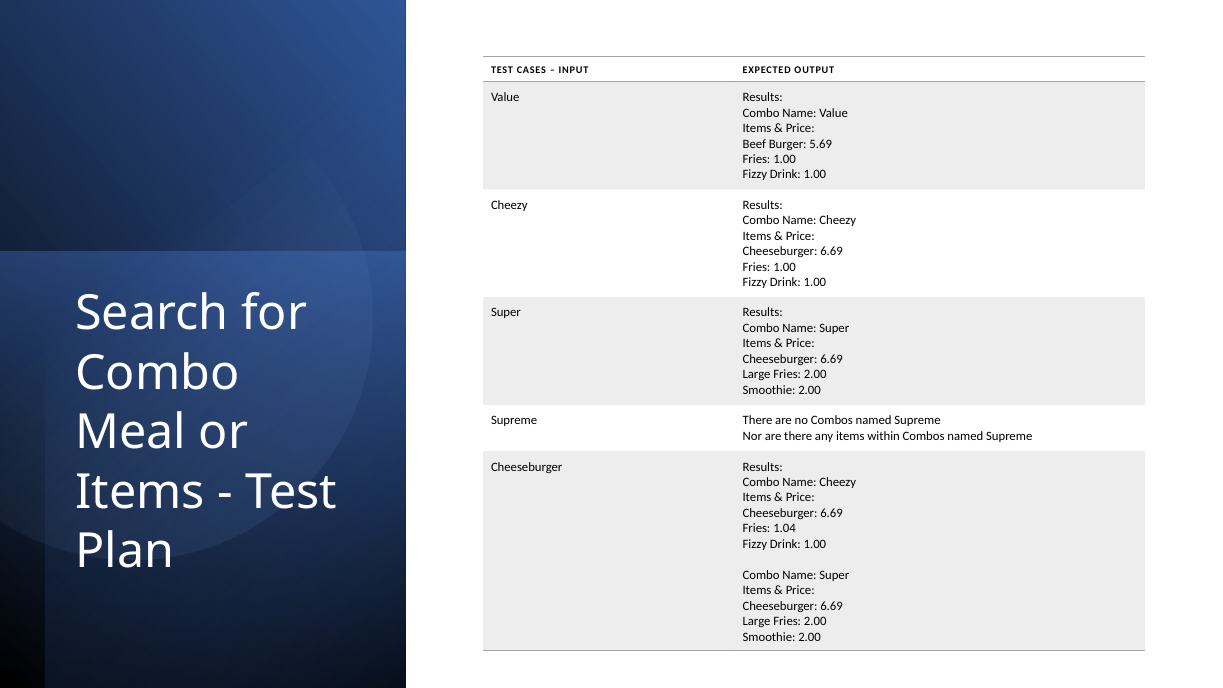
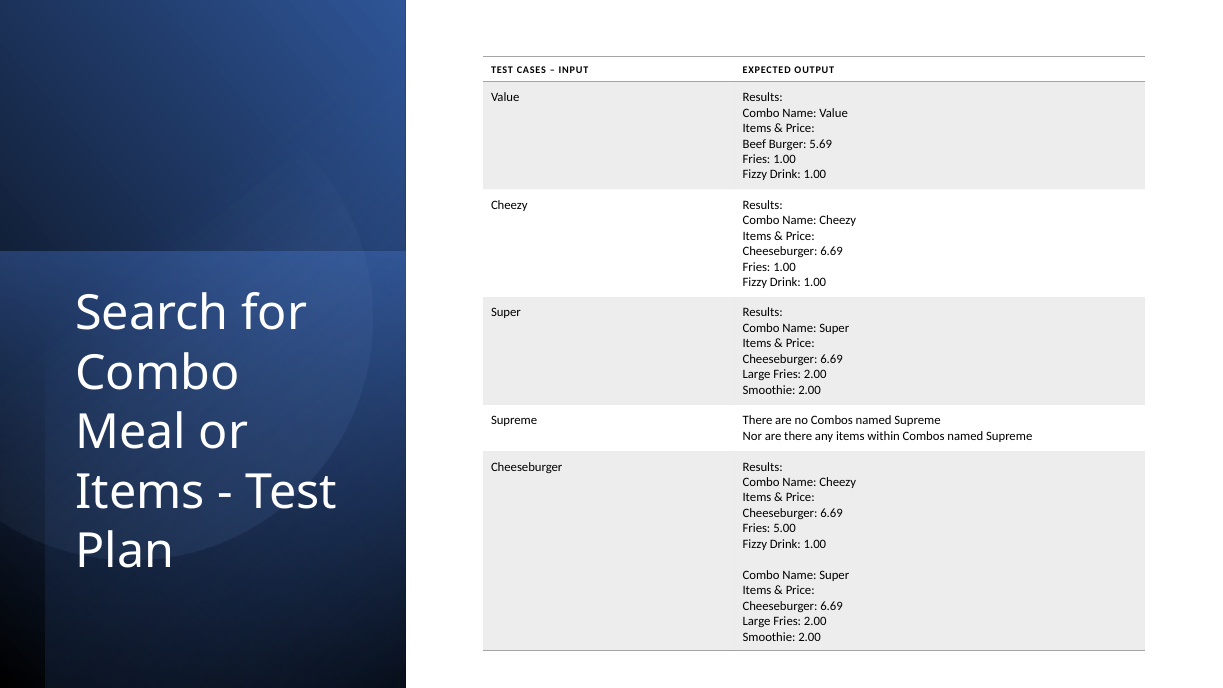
1.04: 1.04 -> 5.00
